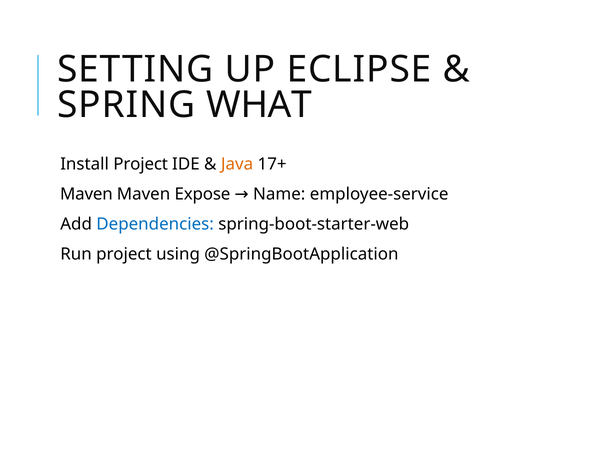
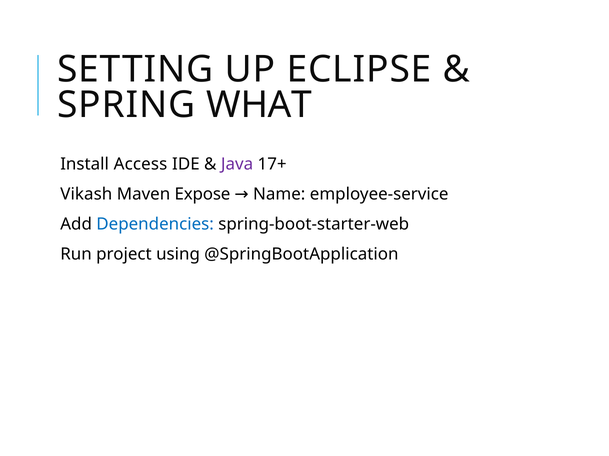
Install Project: Project -> Access
Java colour: orange -> purple
Maven at (86, 194): Maven -> Vikash
